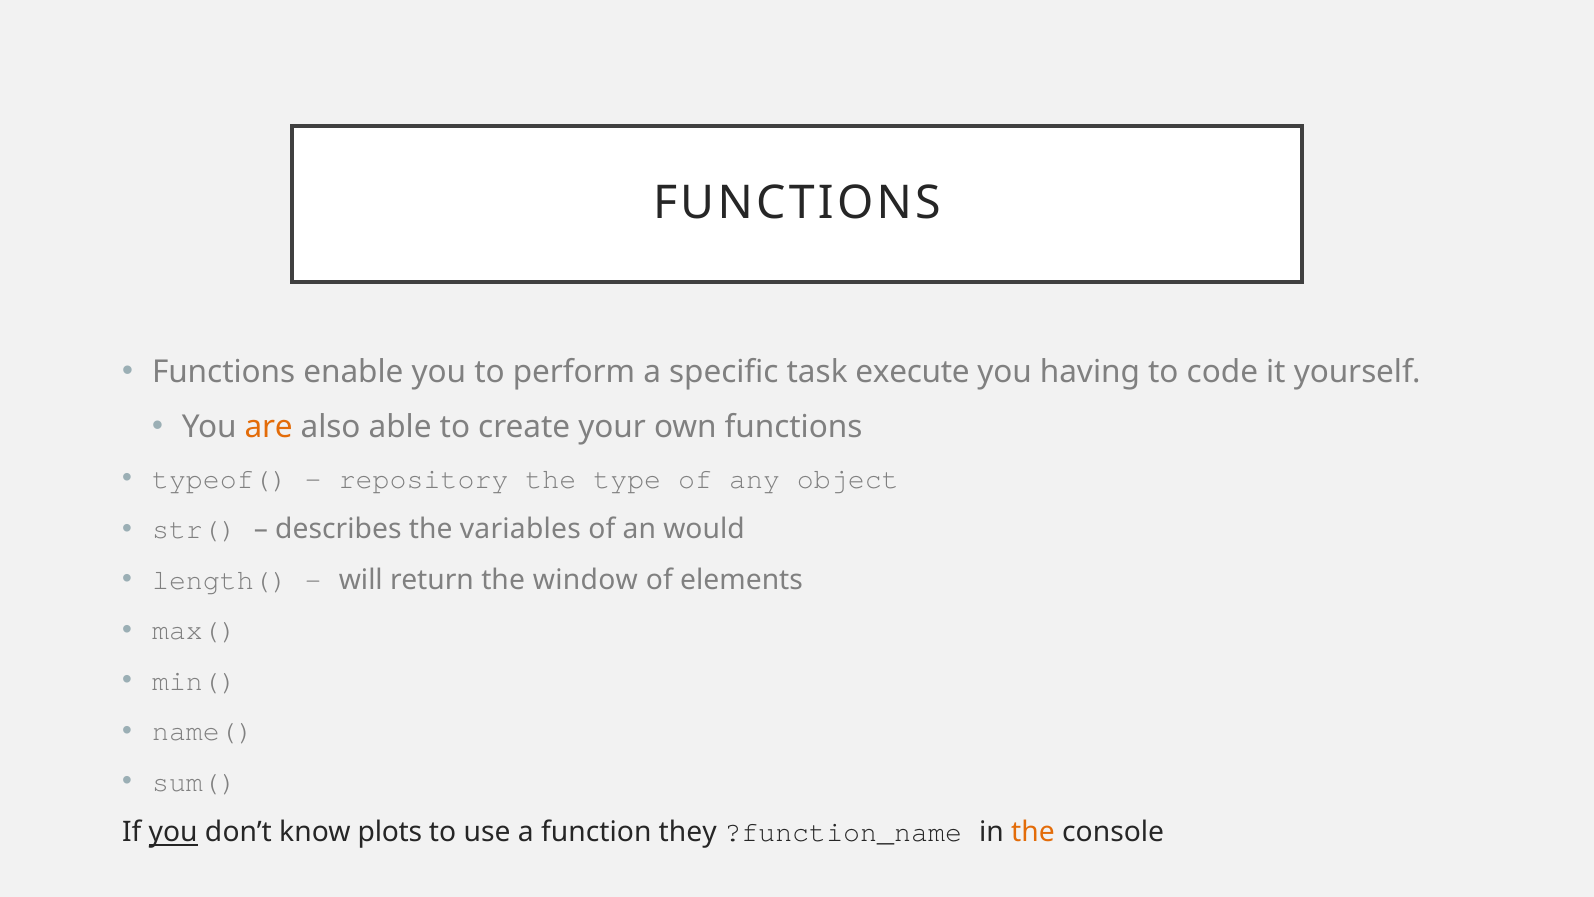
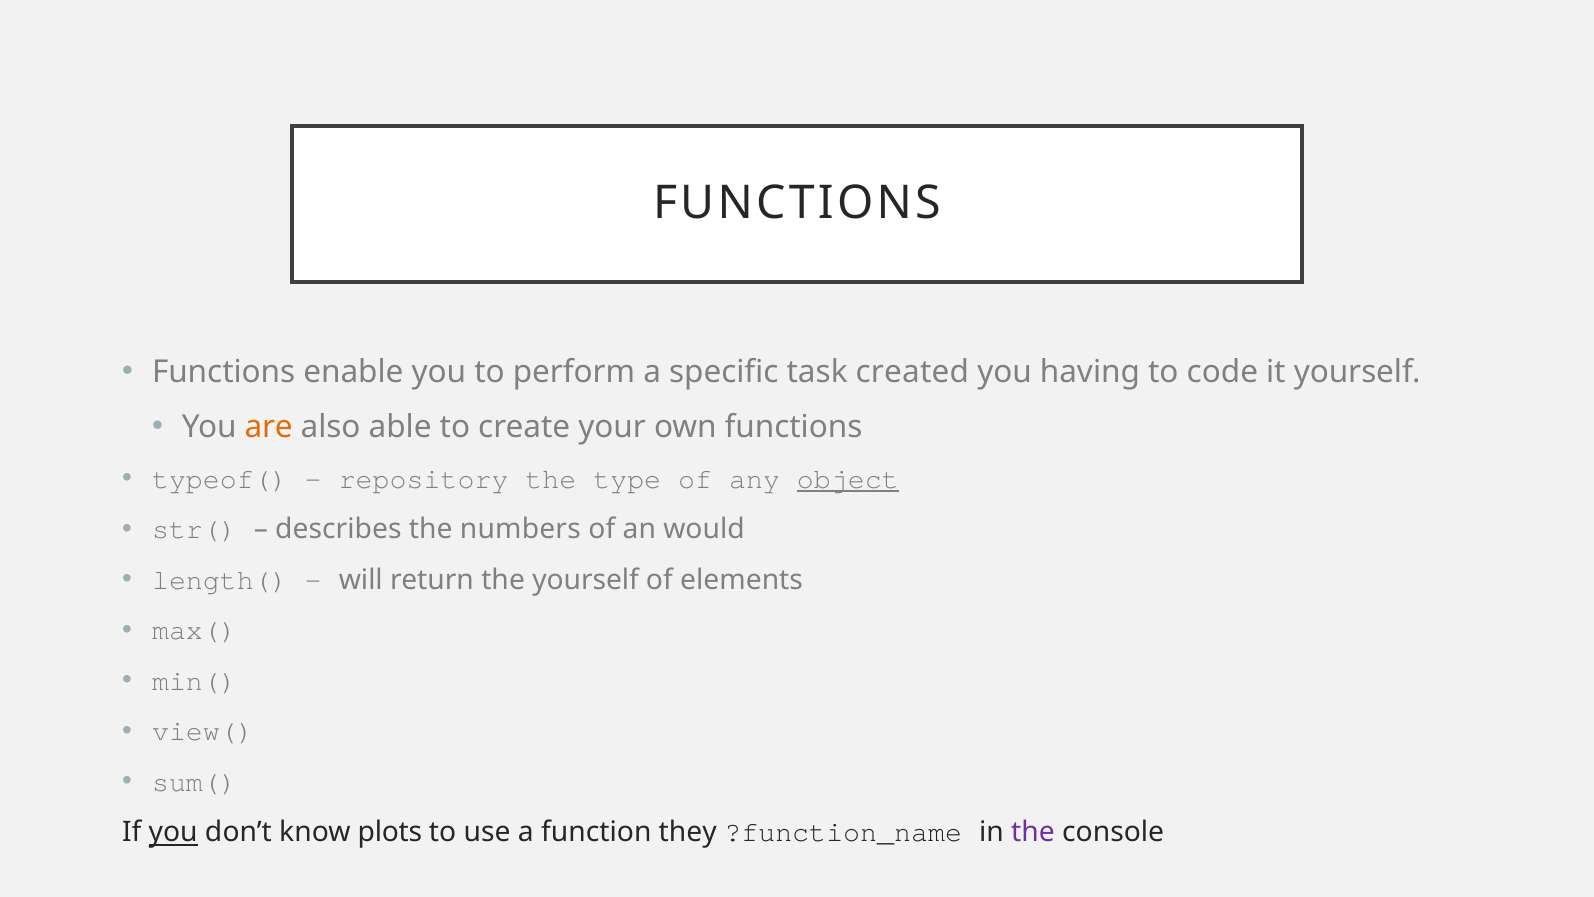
execute: execute -> created
object underline: none -> present
variables: variables -> numbers
the window: window -> yourself
name(: name( -> view(
the at (1033, 832) colour: orange -> purple
